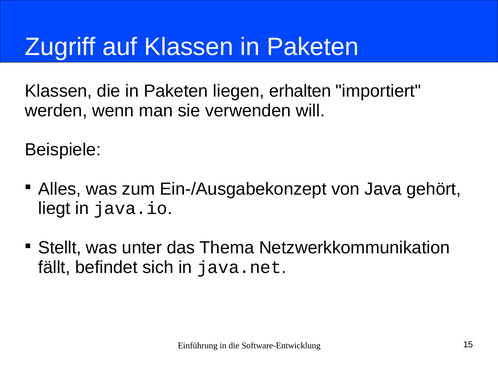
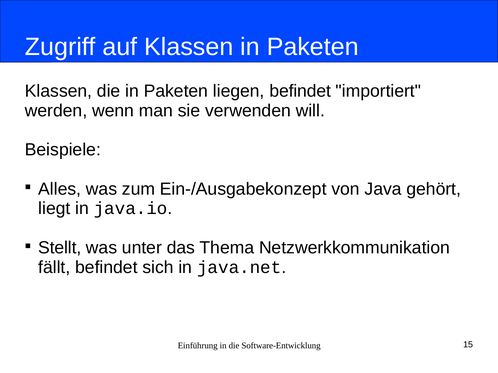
liegen erhalten: erhalten -> befindet
